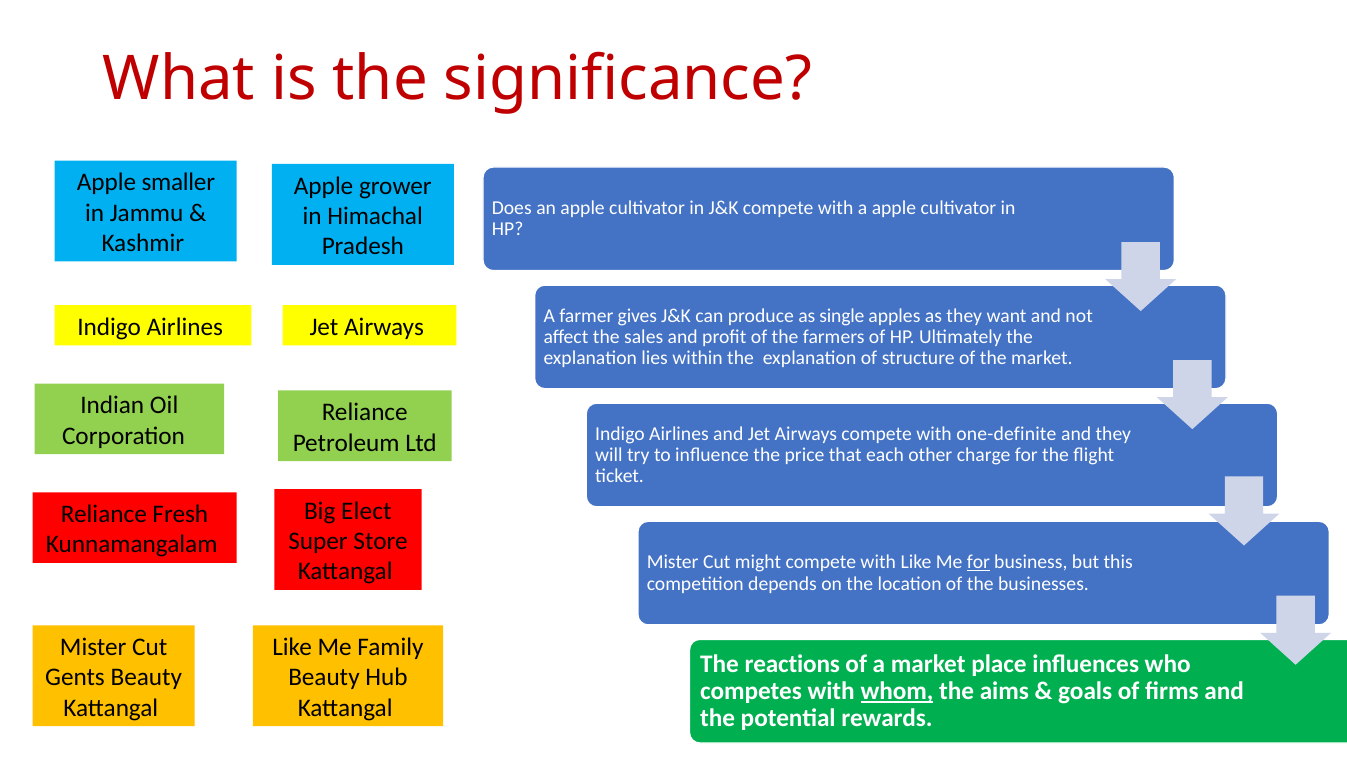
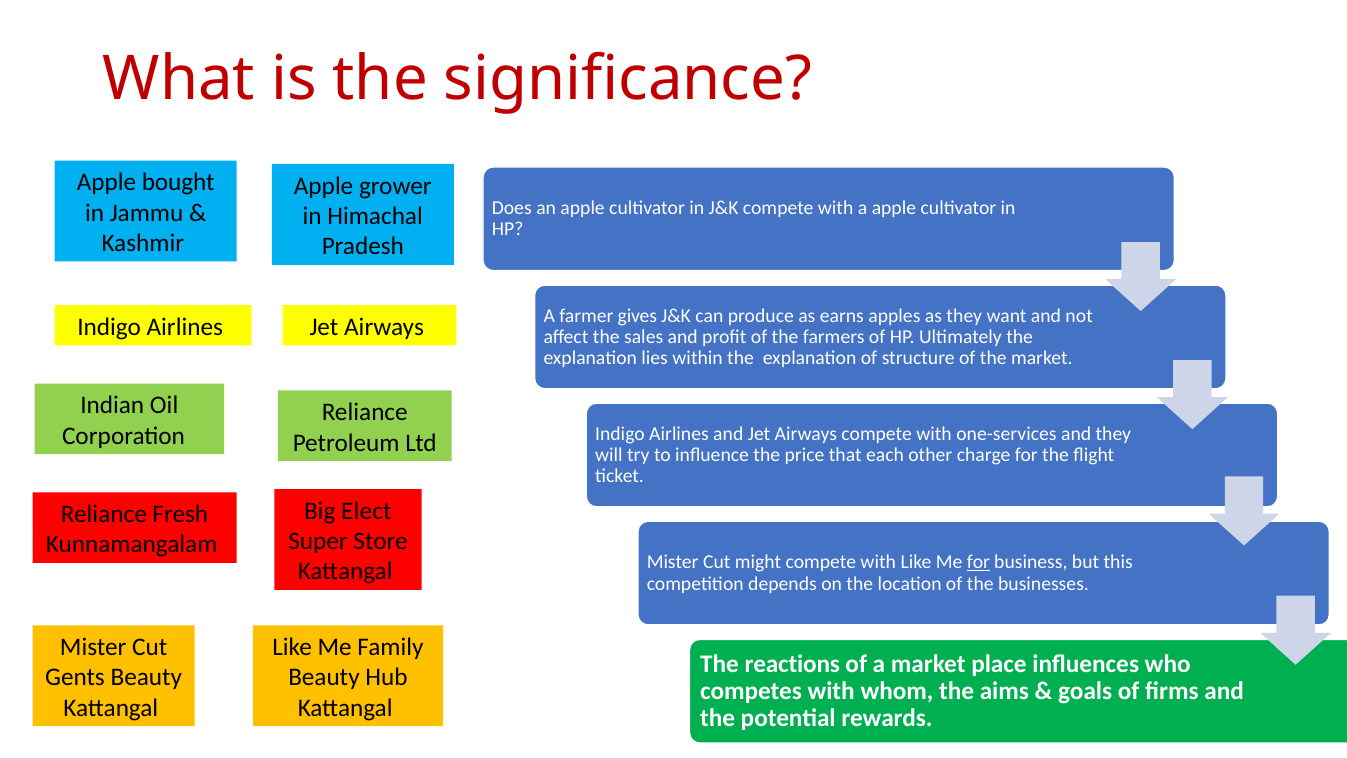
smaller: smaller -> bought
single: single -> earns
one-definite: one-definite -> one-services
whom underline: present -> none
